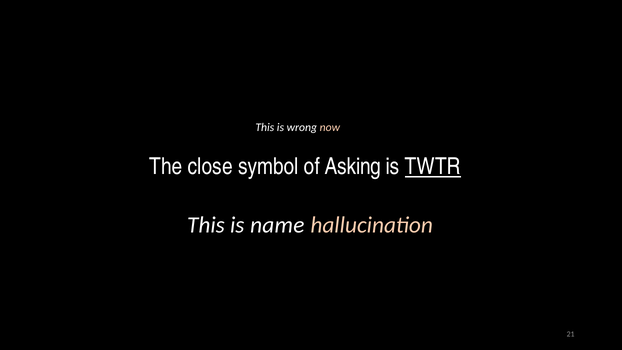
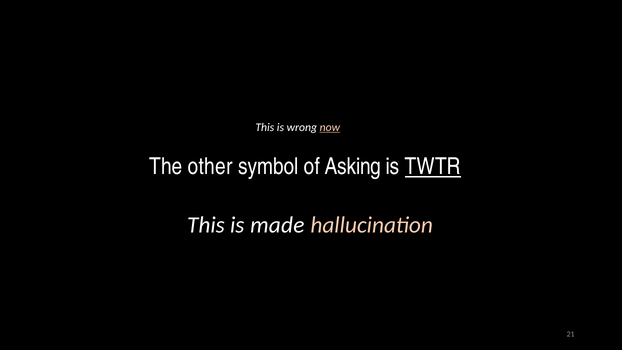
now underline: none -> present
close: close -> other
name: name -> made
